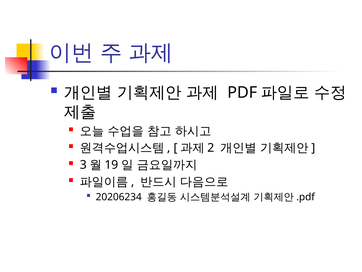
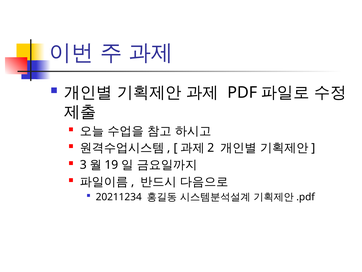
20206234: 20206234 -> 20211234
